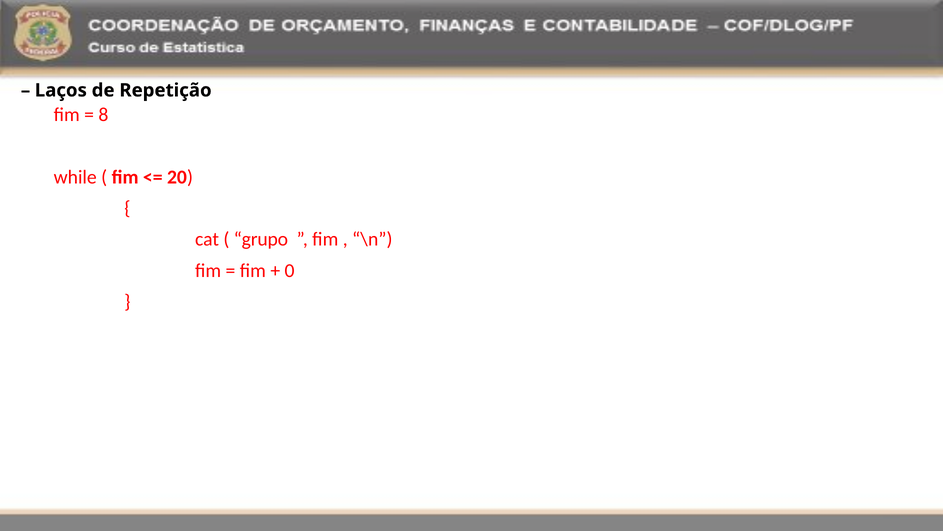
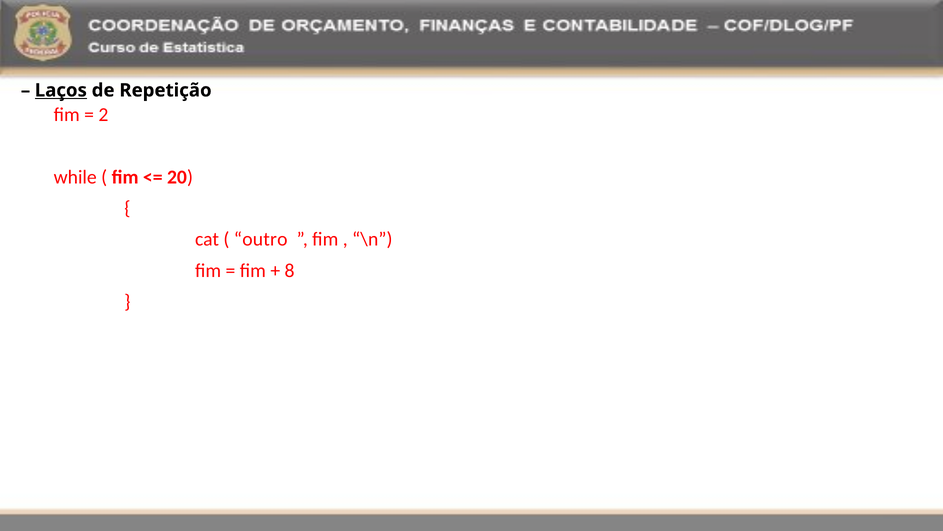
Laços underline: none -> present
8: 8 -> 2
grupo: grupo -> outro
0: 0 -> 8
